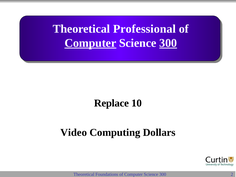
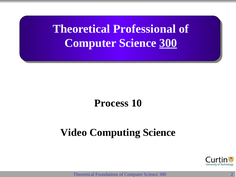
Computer at (90, 43) underline: present -> none
Replace: Replace -> Process
Computing Dollars: Dollars -> Science
